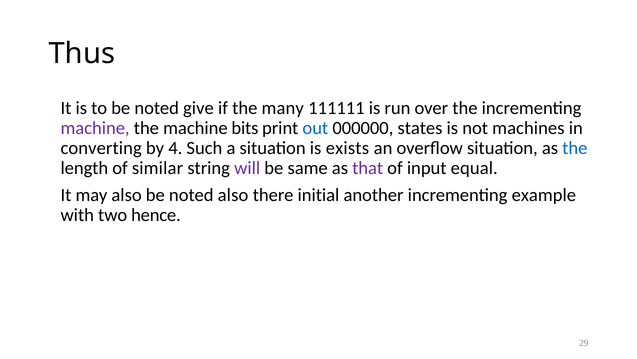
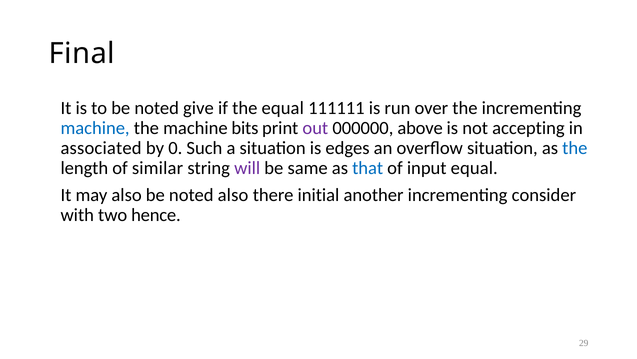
Thus: Thus -> Final
the many: many -> equal
machine at (95, 128) colour: purple -> blue
out colour: blue -> purple
states: states -> above
machines: machines -> accepting
converting: converting -> associated
4: 4 -> 0
exists: exists -> edges
that colour: purple -> blue
example: example -> consider
